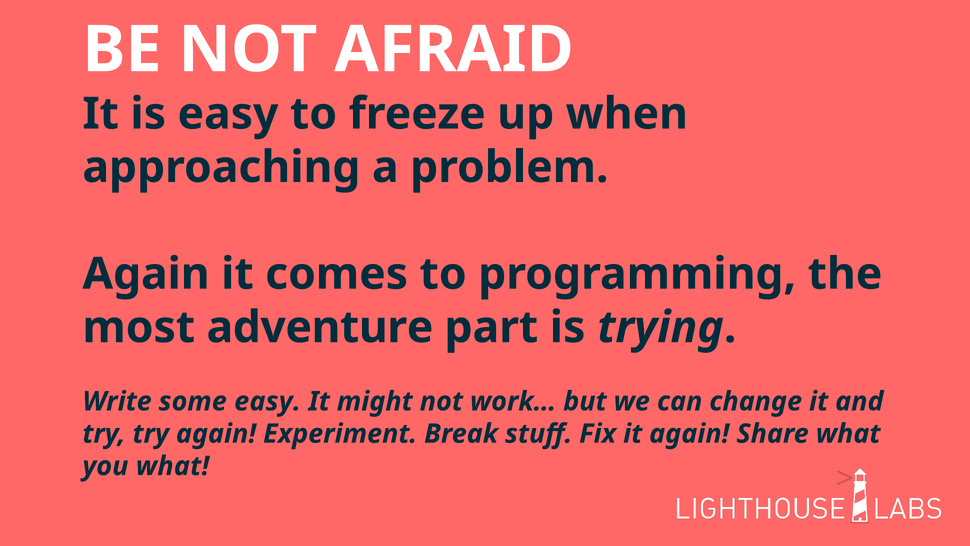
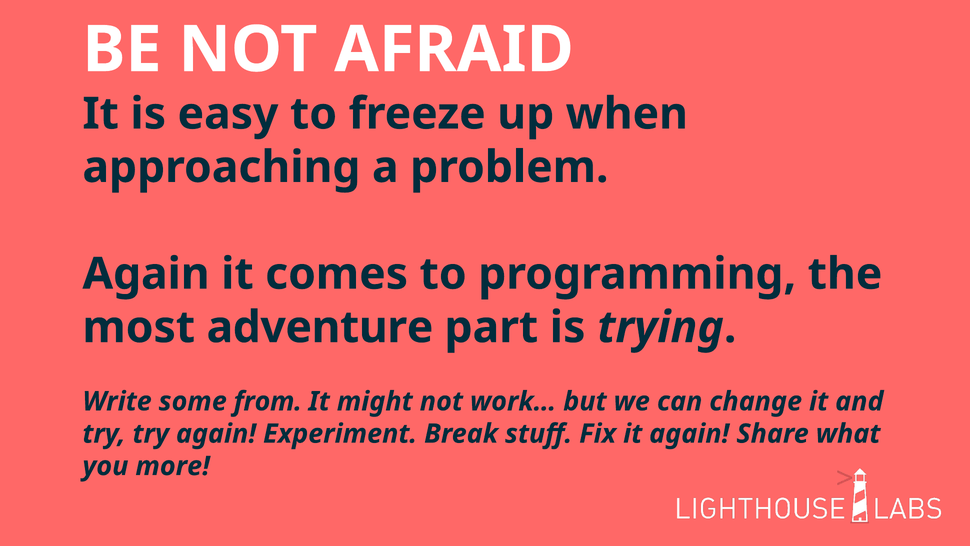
some easy: easy -> from
you what: what -> more
